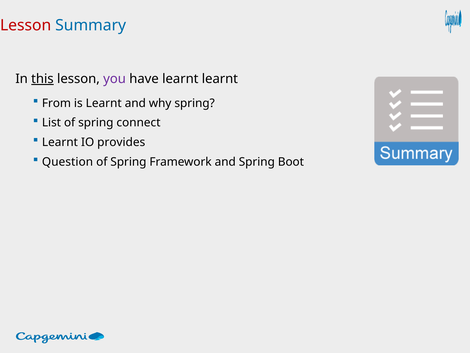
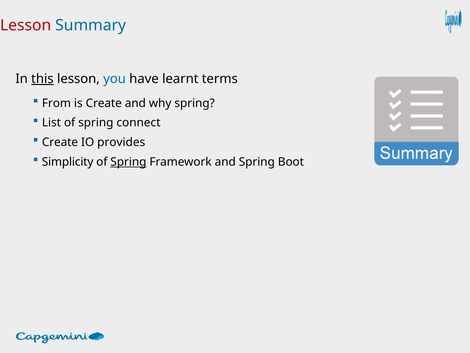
you colour: purple -> blue
learnt learnt: learnt -> terms
is Learnt: Learnt -> Create
Learnt at (60, 142): Learnt -> Create
Question: Question -> Simplicity
Spring at (128, 162) underline: none -> present
